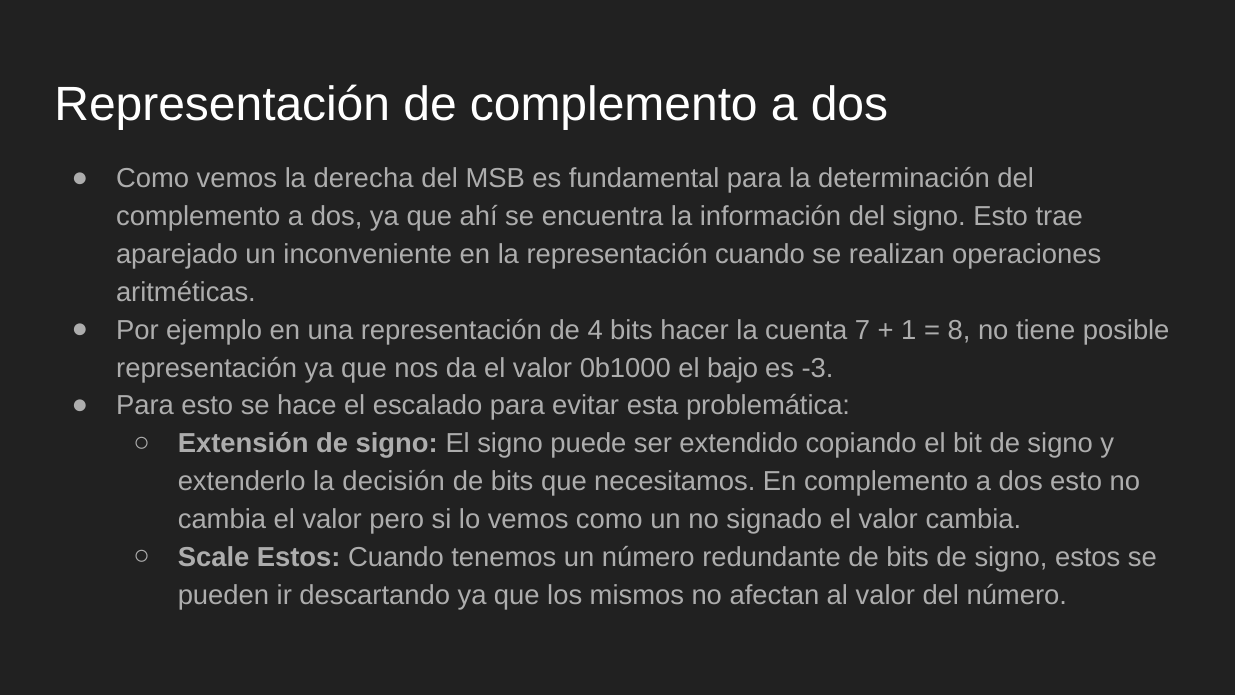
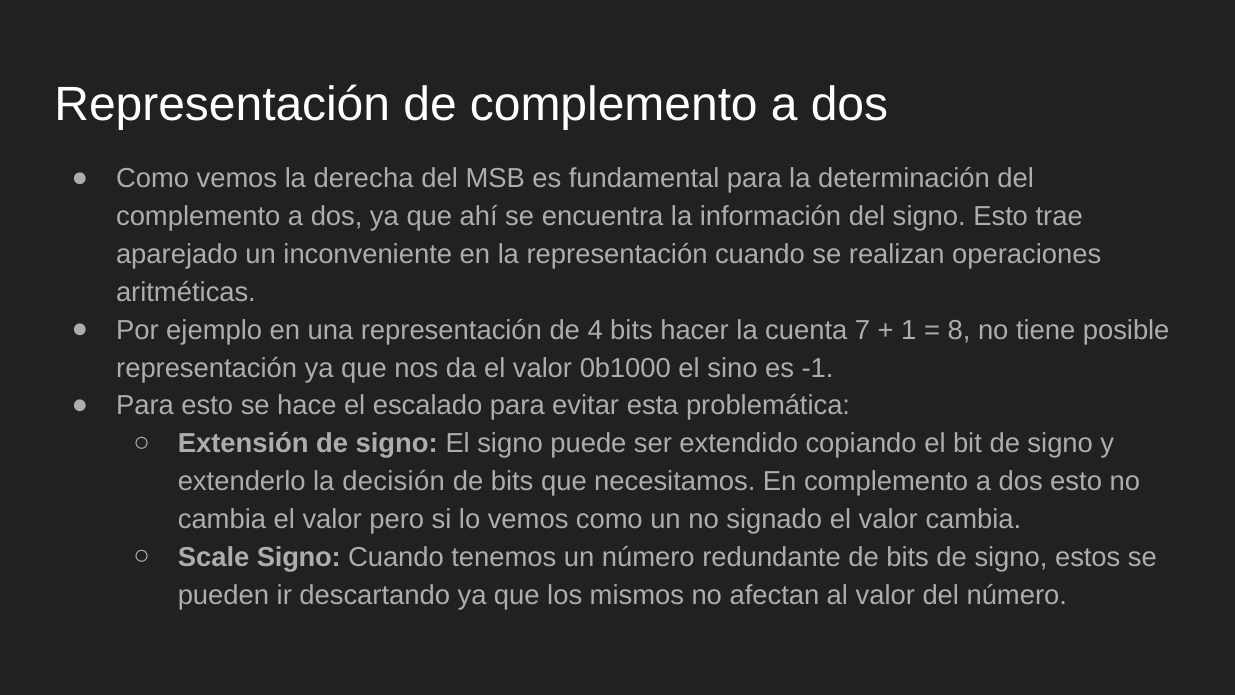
bajo: bajo -> sino
-3: -3 -> -1
Scale Estos: Estos -> Signo
